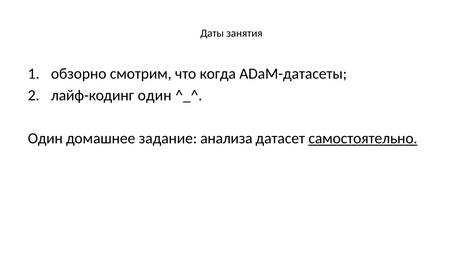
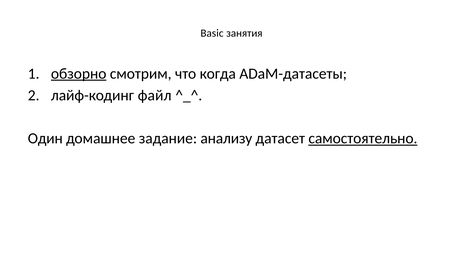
Даты: Даты -> Basic
обзорно underline: none -> present
лайф-кодинг один: один -> файл
анализа: анализа -> анализу
